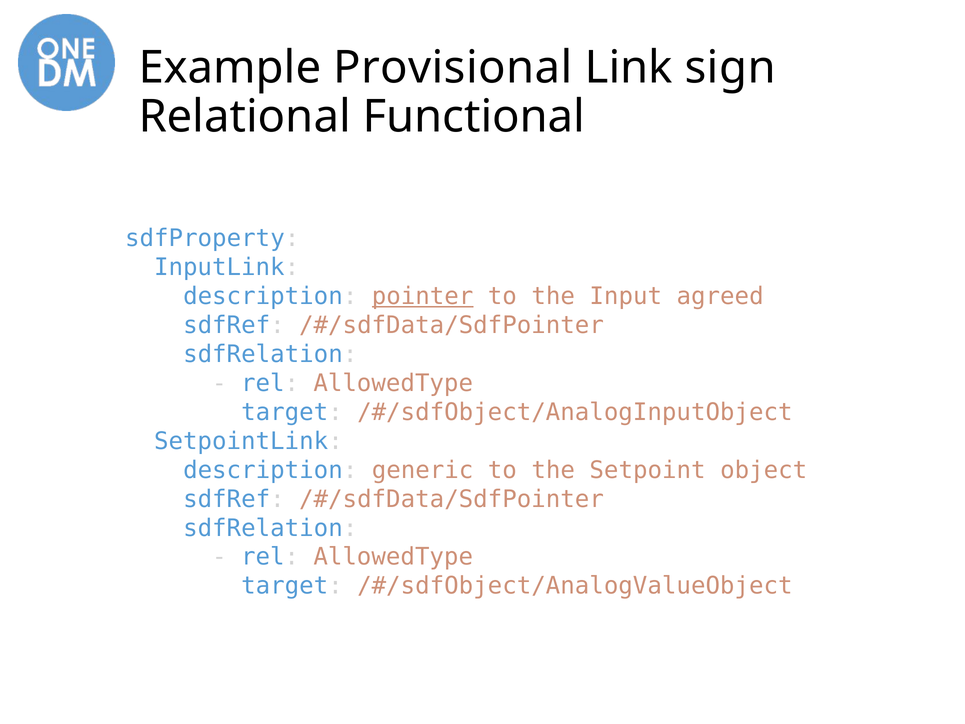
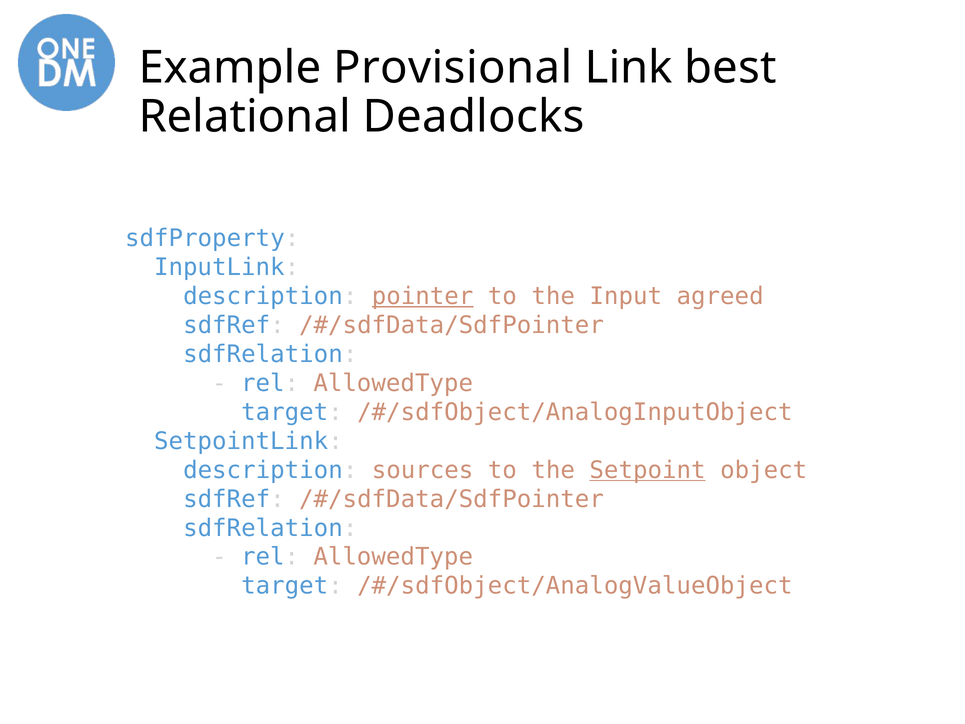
sign: sign -> best
Functional: Functional -> Deadlocks
generic: generic -> sources
Setpoint underline: none -> present
